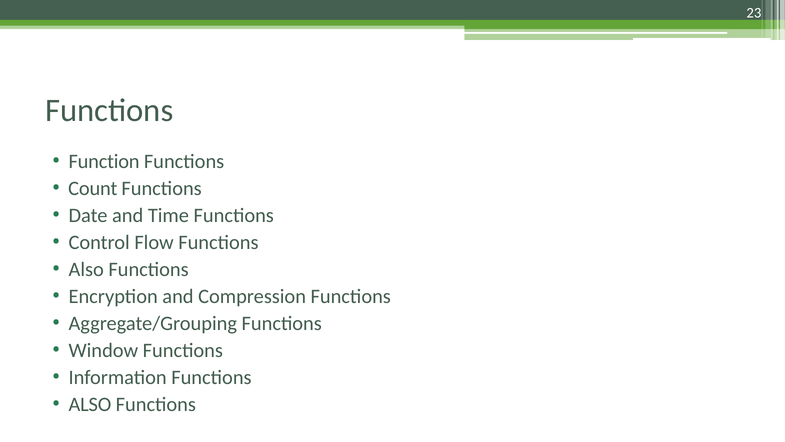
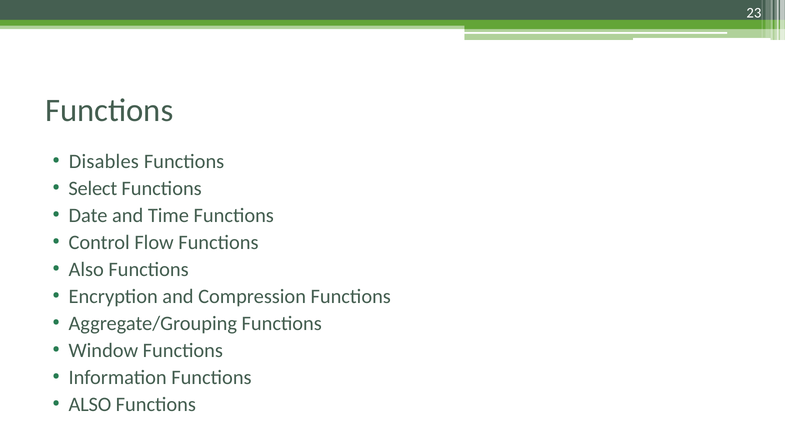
Function: Function -> Disables
Count: Count -> Select
